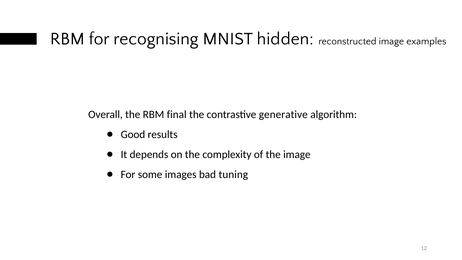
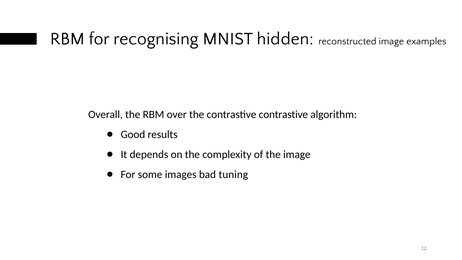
final: final -> over
contrastive generative: generative -> contrastive
